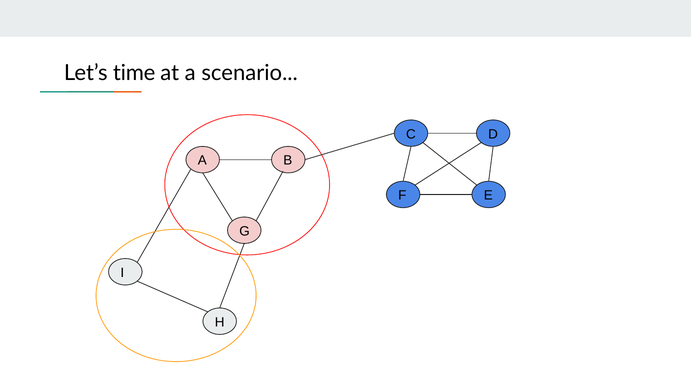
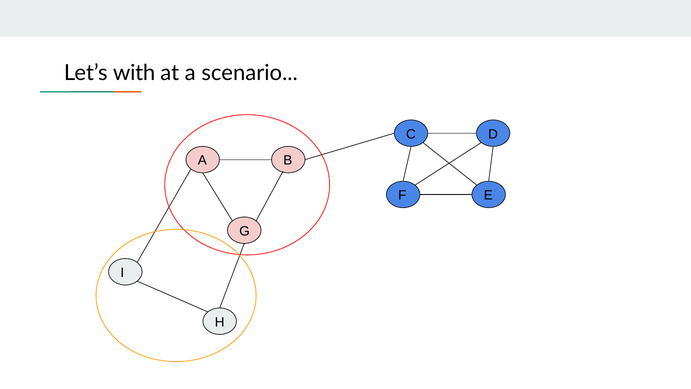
time: time -> with
